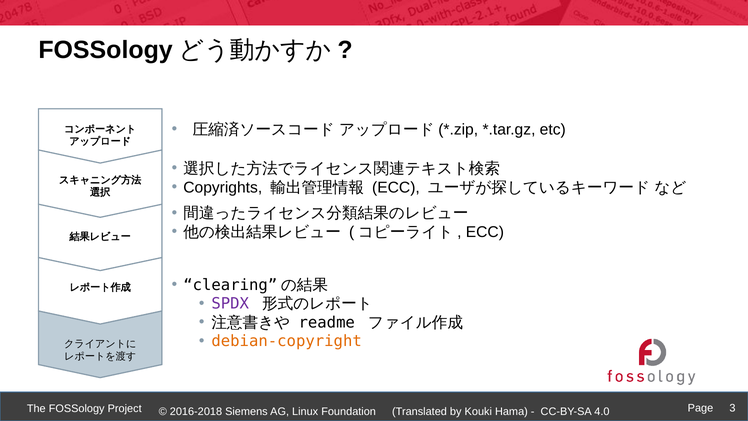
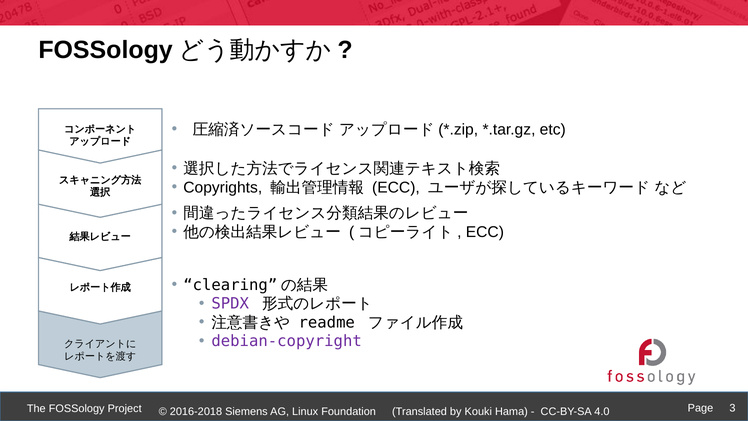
debian-copyright colour: orange -> purple
